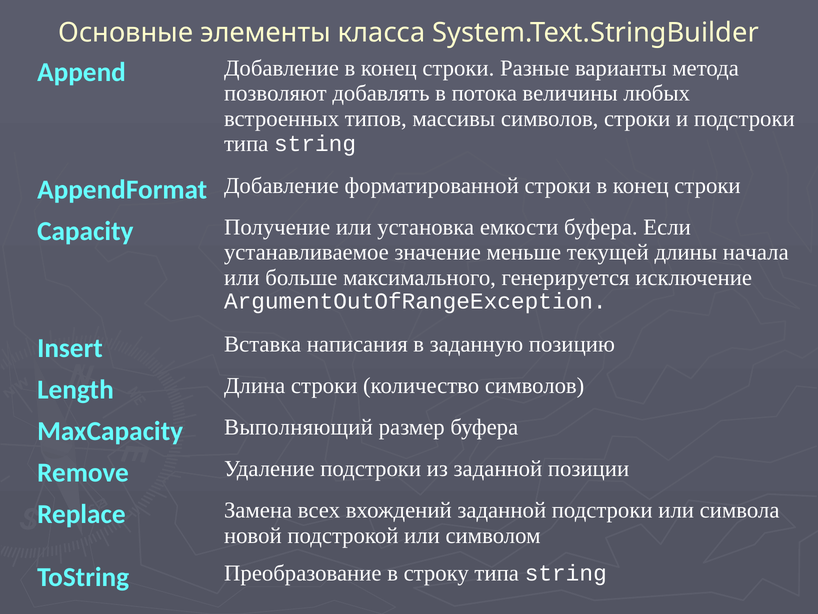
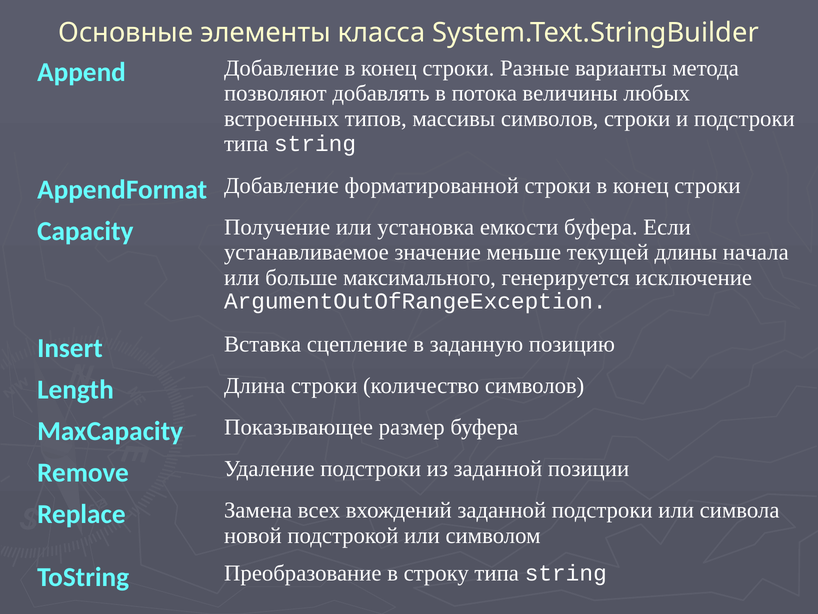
написания: написания -> сцепление
Выполняющий: Выполняющий -> Показывающее
